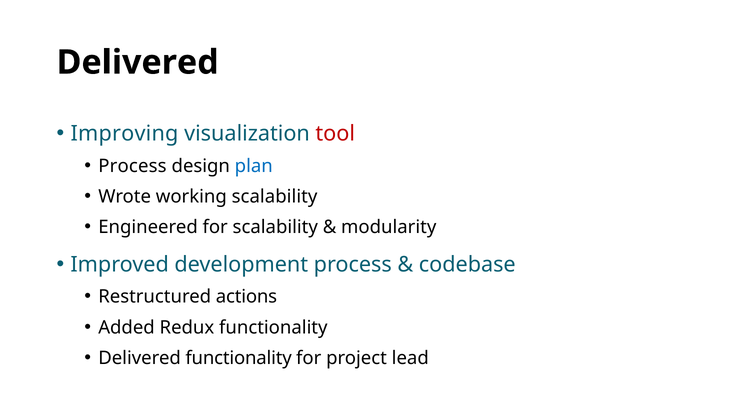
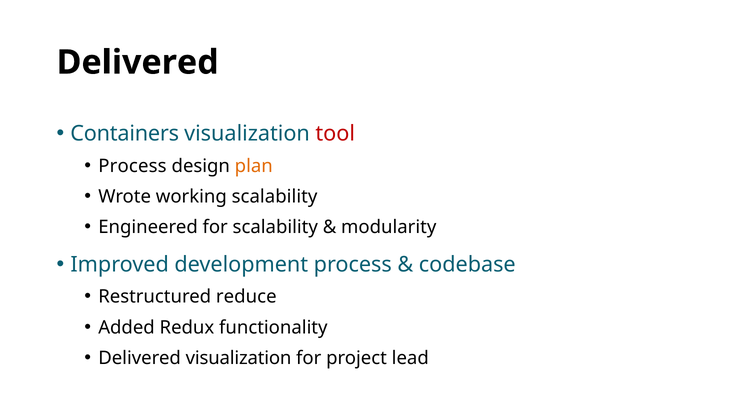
Improving: Improving -> Containers
plan colour: blue -> orange
actions: actions -> reduce
Delivered functionality: functionality -> visualization
